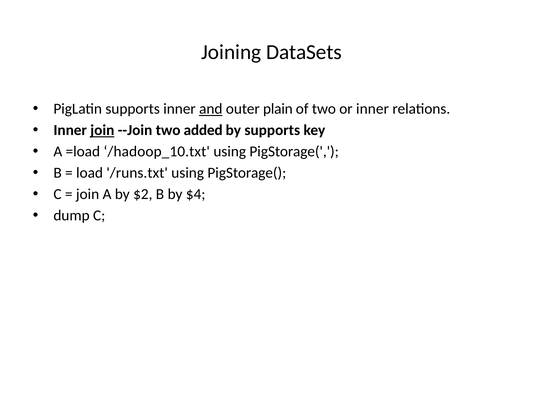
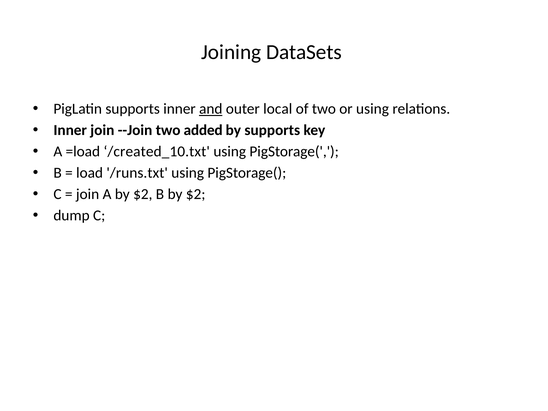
plain: plain -> local
or inner: inner -> using
join at (102, 130) underline: present -> none
/hadoop_10.txt: /hadoop_10.txt -> /created_10.txt
B by $4: $4 -> $2
